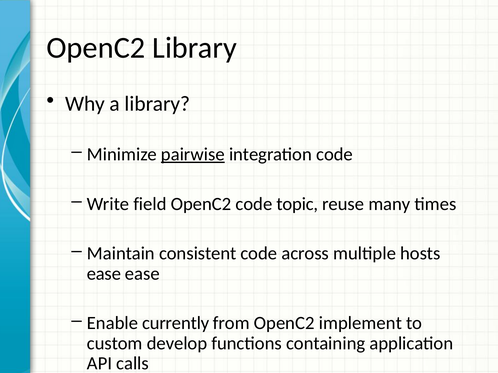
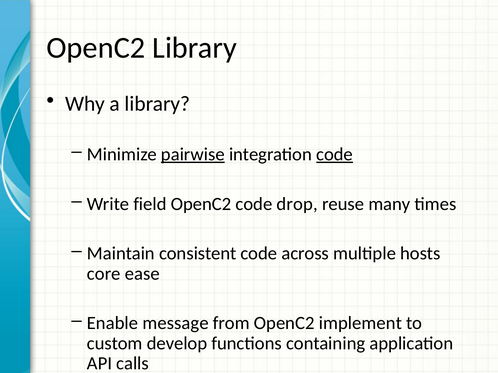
code at (335, 155) underline: none -> present
topic: topic -> drop
ease at (104, 274): ease -> core
currently: currently -> message
